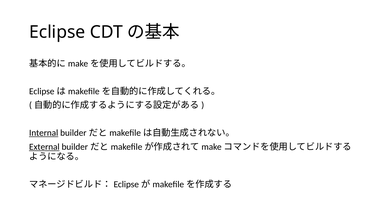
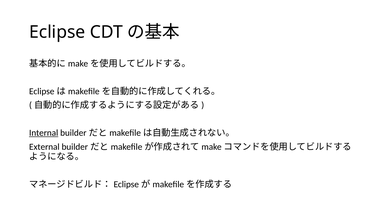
External underline: present -> none
